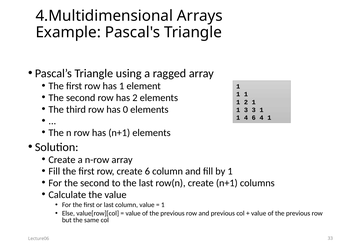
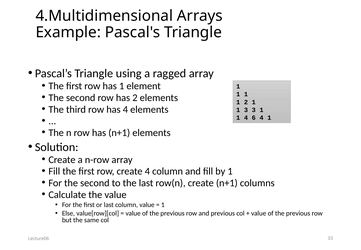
has 0: 0 -> 4
create 6: 6 -> 4
